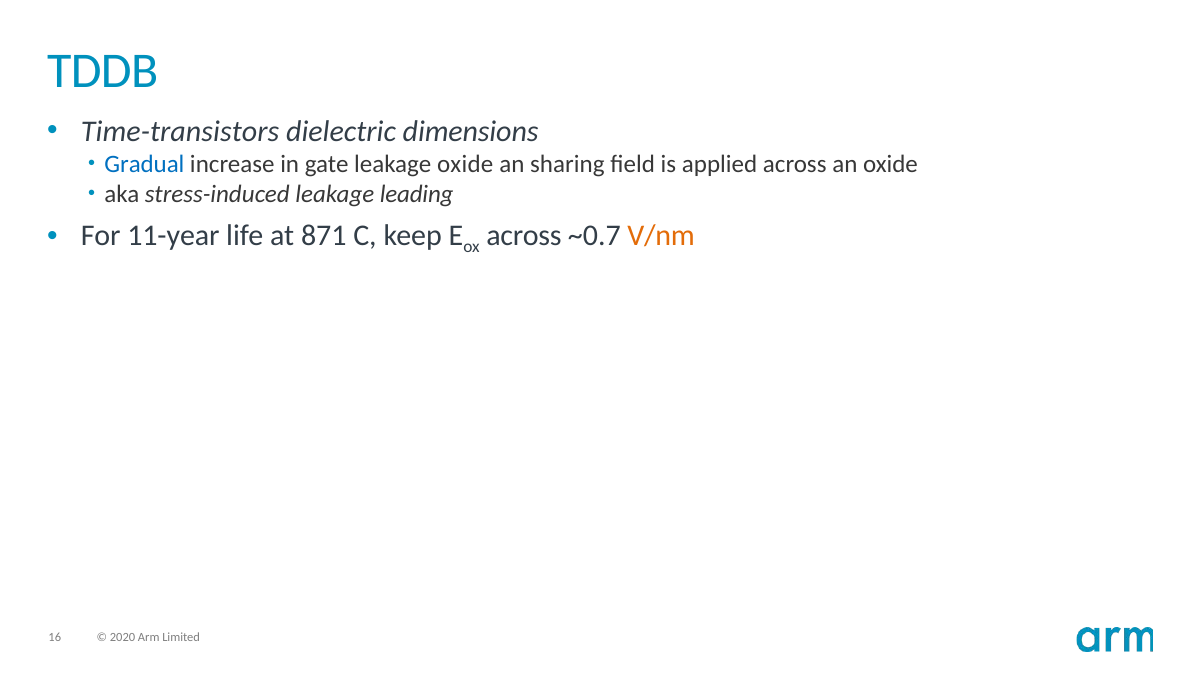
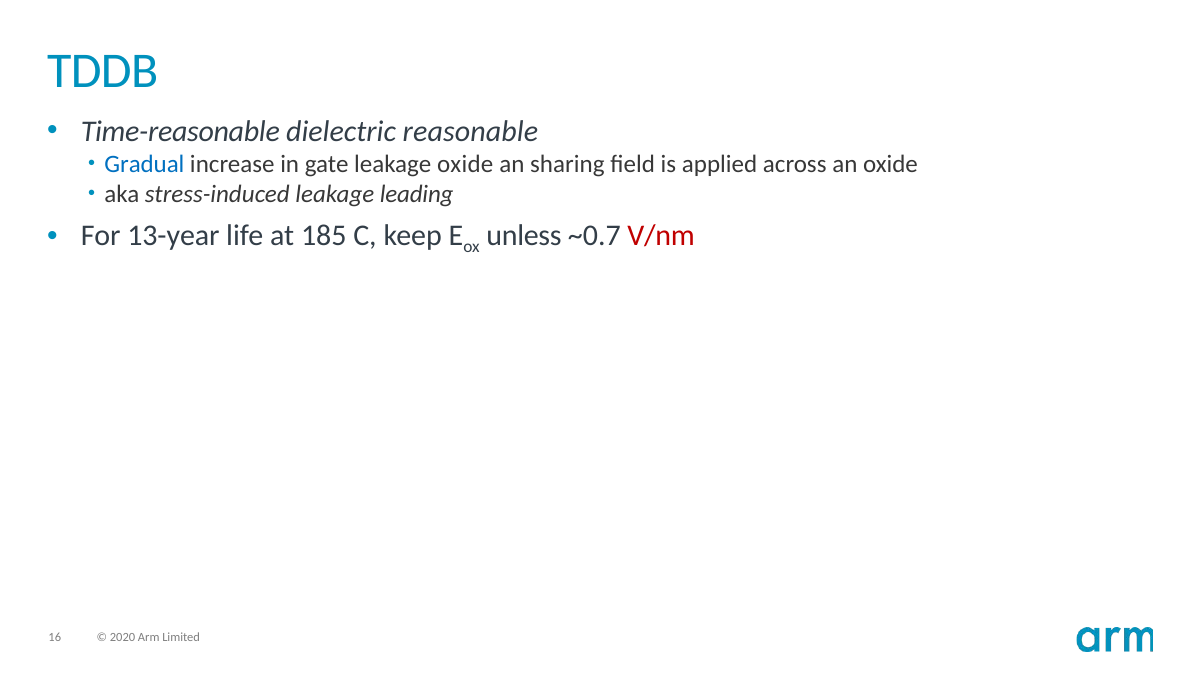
Time-transistors: Time-transistors -> Time-reasonable
dimensions: dimensions -> reasonable
11-year: 11-year -> 13-year
871: 871 -> 185
across at (524, 235): across -> unless
V/nm colour: orange -> red
